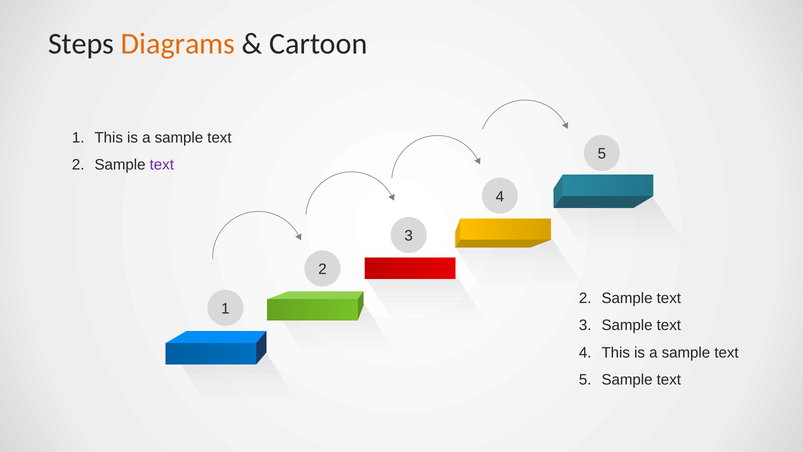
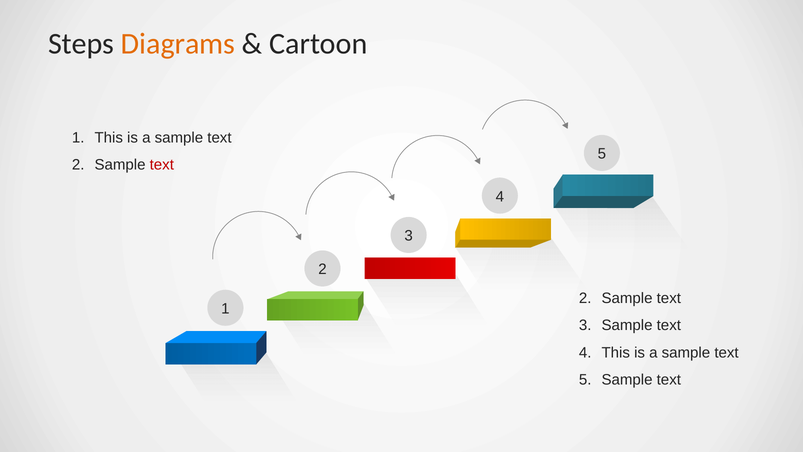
text at (162, 165) colour: purple -> red
